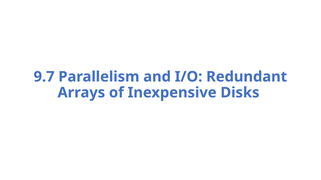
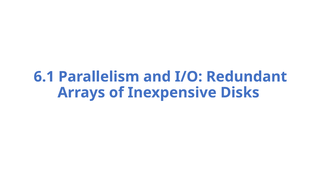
9.7: 9.7 -> 6.1
